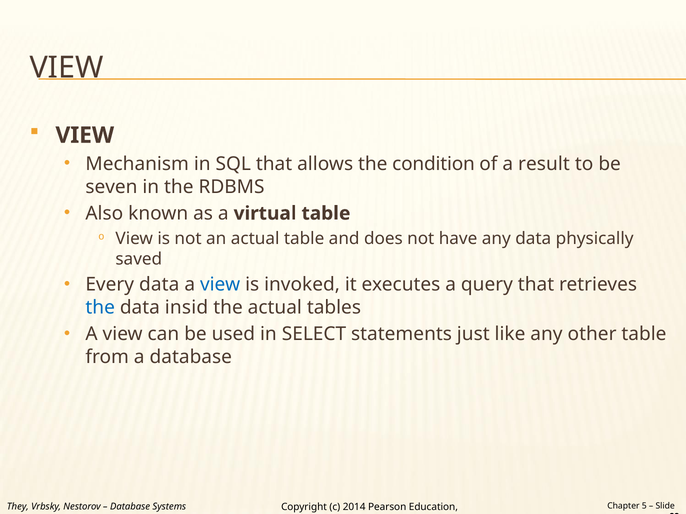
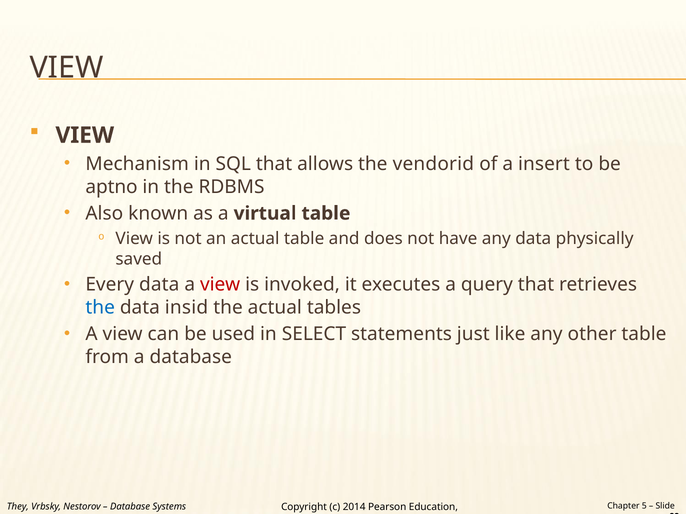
condition: condition -> vendorid
result: result -> insert
seven: seven -> aptno
view at (220, 285) colour: blue -> red
